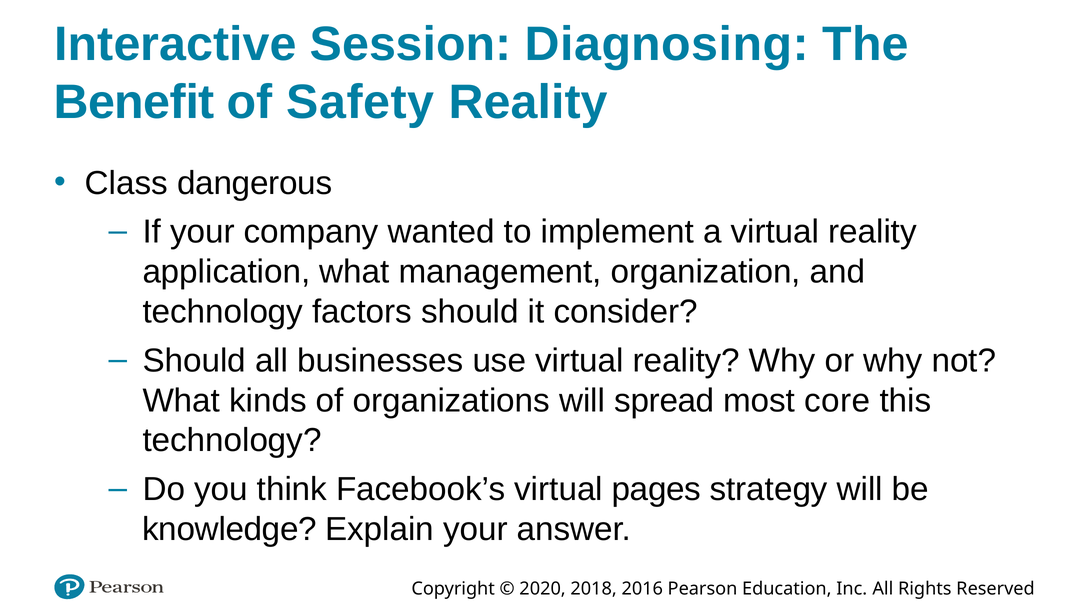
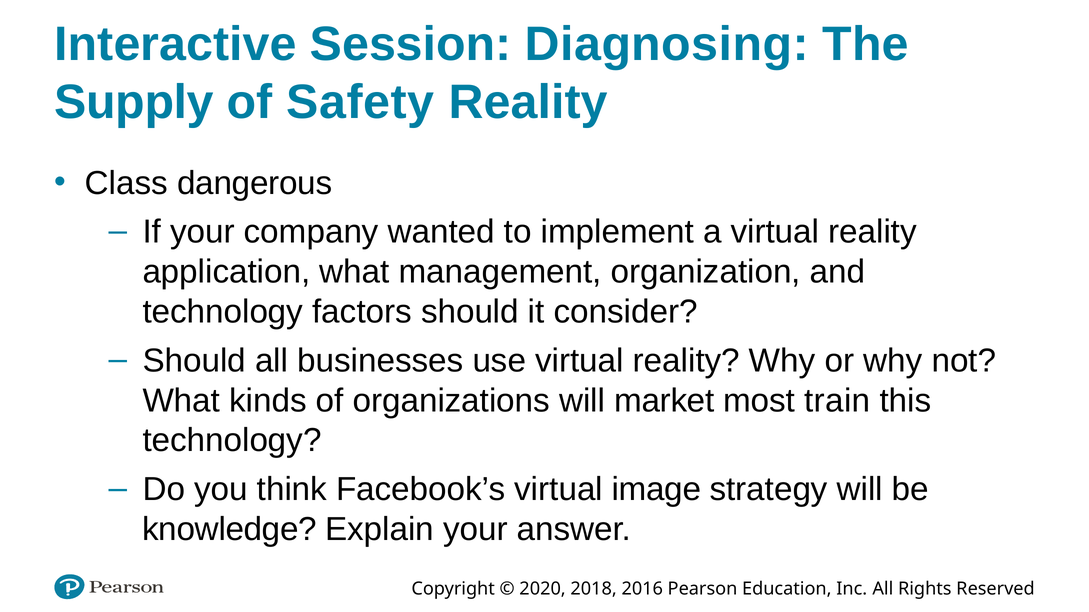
Benefit: Benefit -> Supply
spread: spread -> market
core: core -> train
pages: pages -> image
